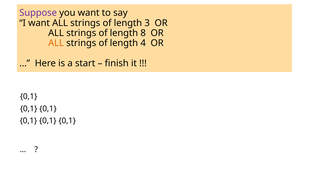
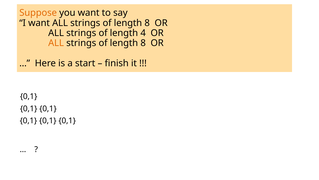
Suppose colour: purple -> orange
3 at (147, 23): 3 -> 8
8: 8 -> 4
4 at (143, 43): 4 -> 8
